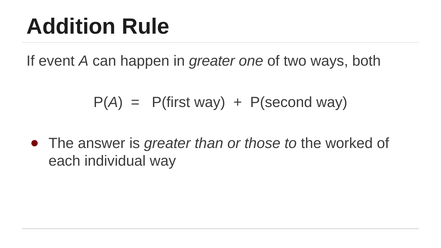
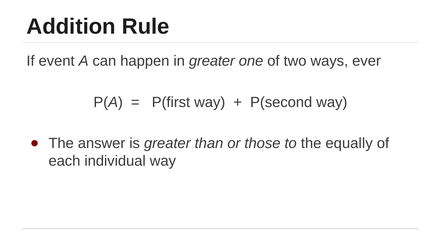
both: both -> ever
worked: worked -> equally
